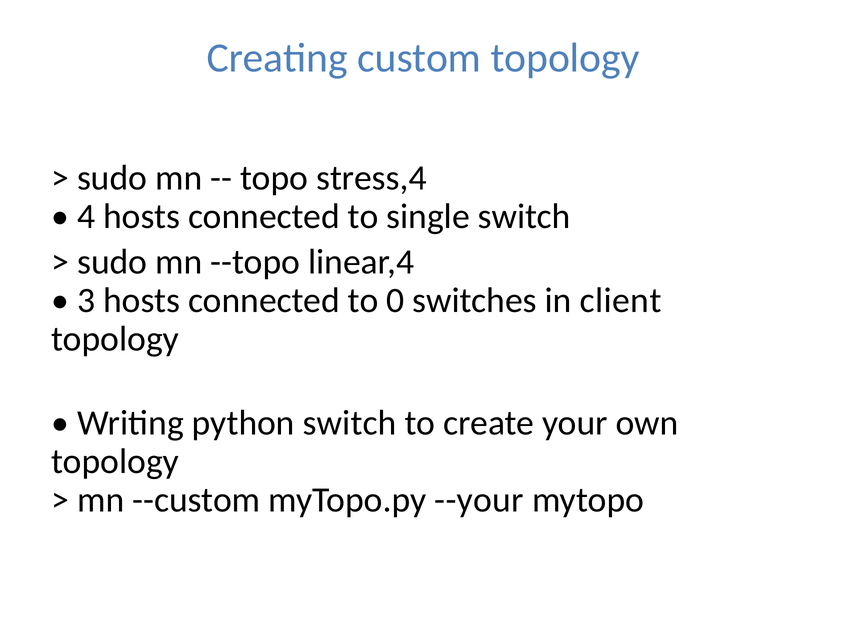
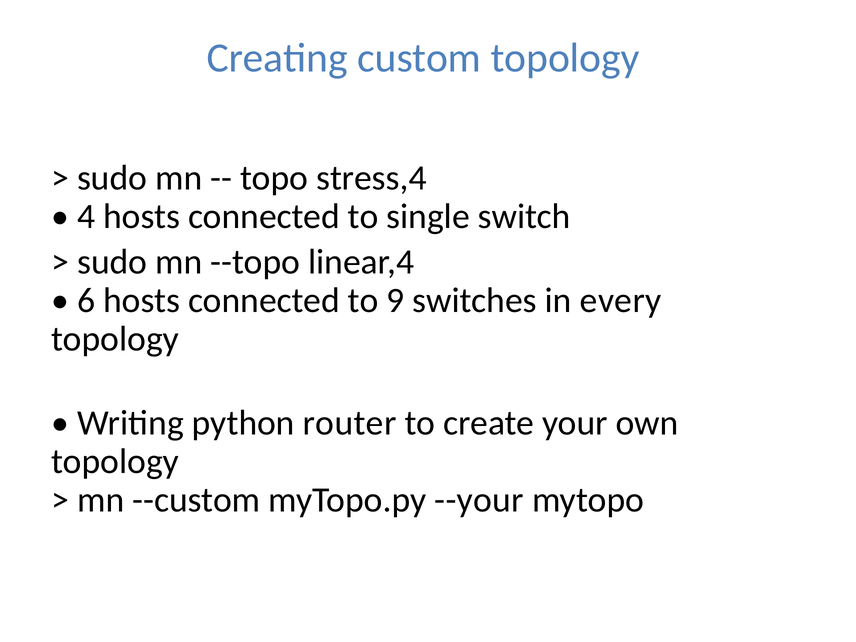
3: 3 -> 6
0: 0 -> 9
client: client -> every
python switch: switch -> router
